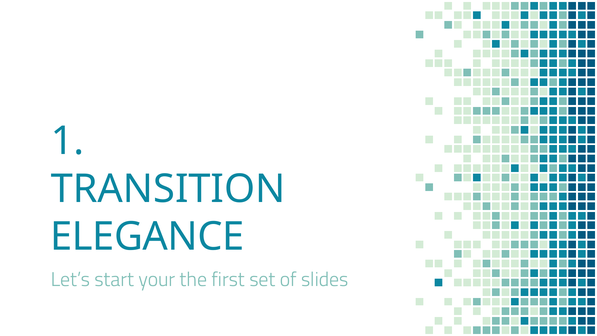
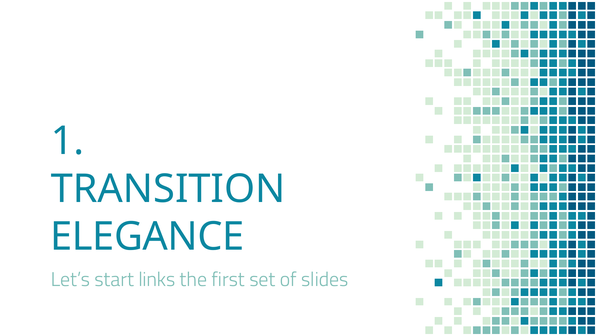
your: your -> links
